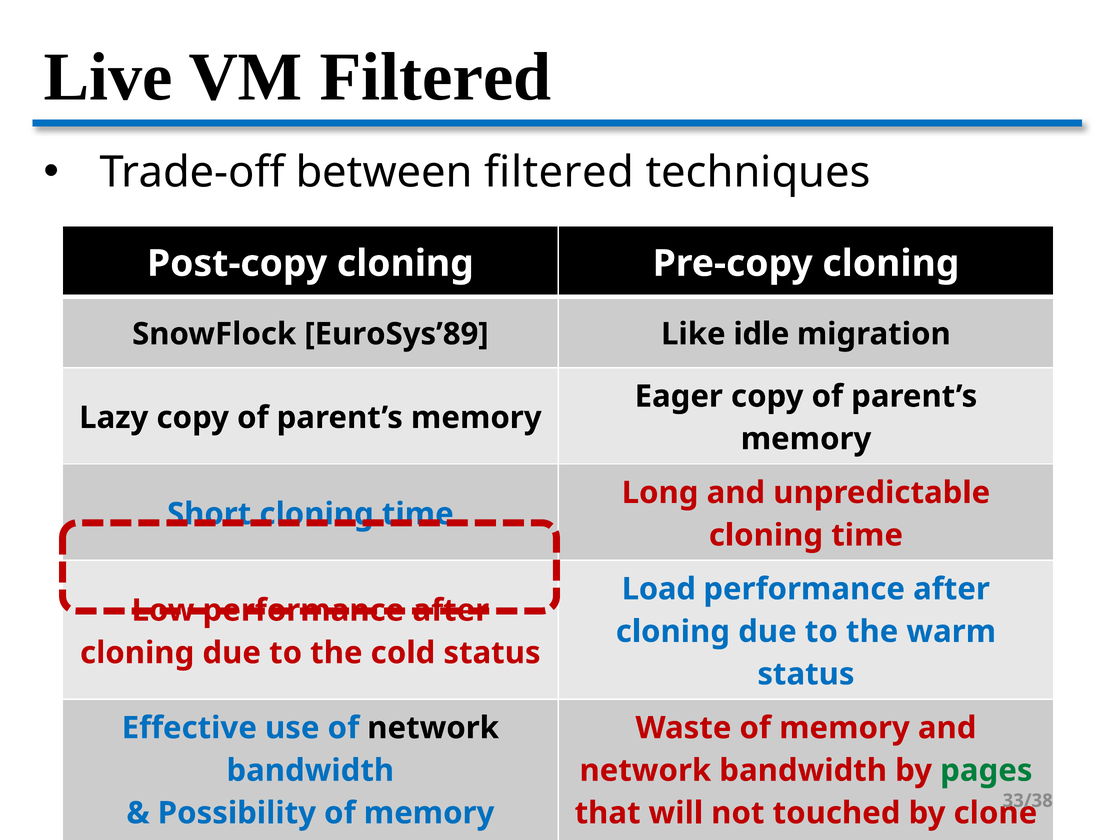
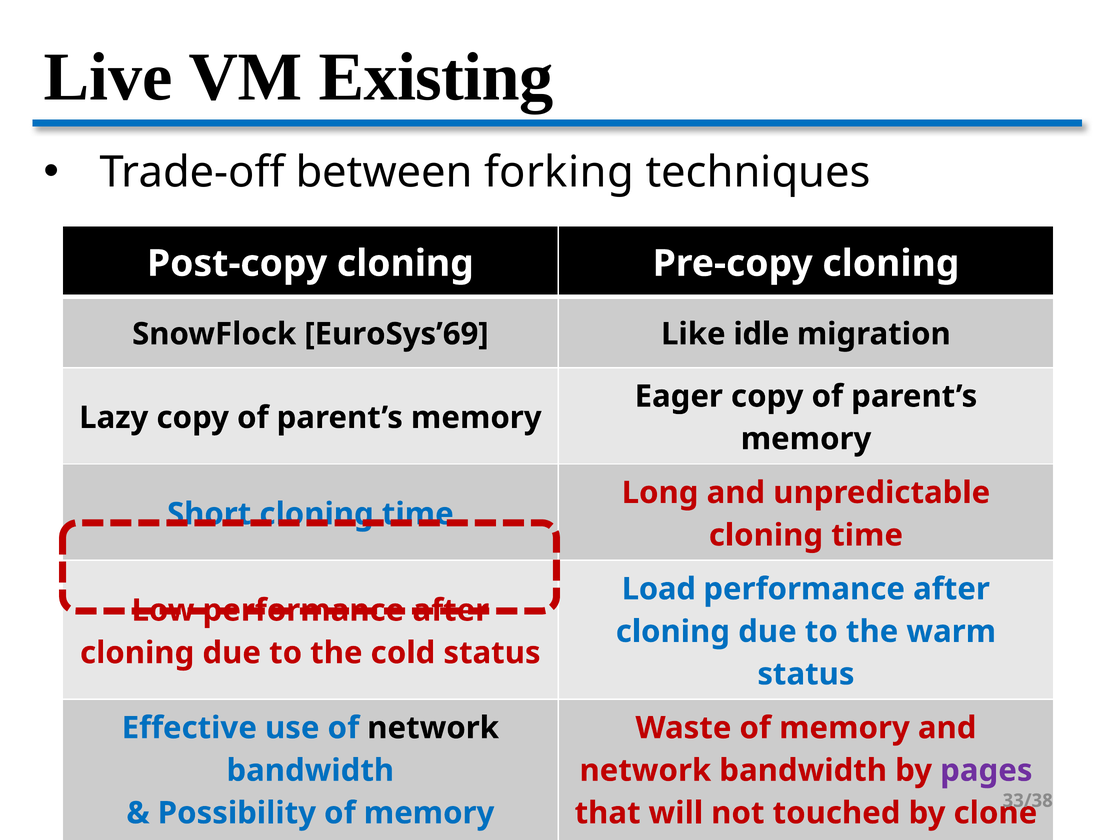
VM Filtered: Filtered -> Existing
between filtered: filtered -> forking
EuroSys’89: EuroSys’89 -> EuroSys’69
pages colour: green -> purple
